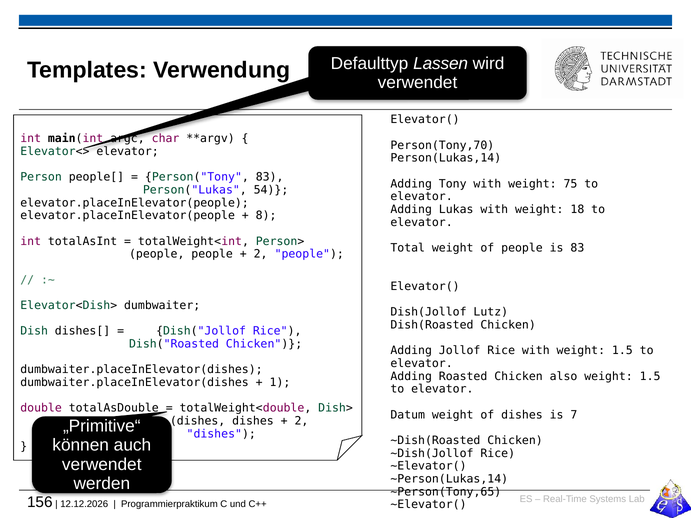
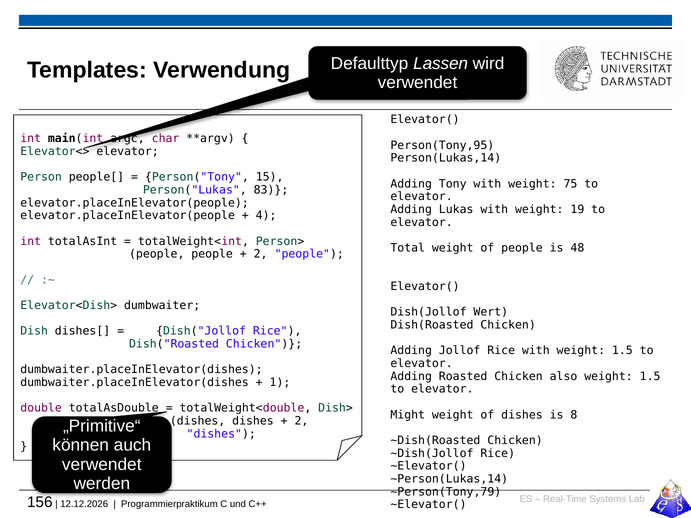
Person(Tony,70: Person(Tony,70 -> Person(Tony,95
Person("Tony 83: 83 -> 15
54: 54 -> 83
18: 18 -> 19
8: 8 -> 4
is 83: 83 -> 48
Lutz: Lutz -> Wert
Datum: Datum -> Might
7: 7 -> 8
~Person(Tony,65: ~Person(Tony,65 -> ~Person(Tony,79
